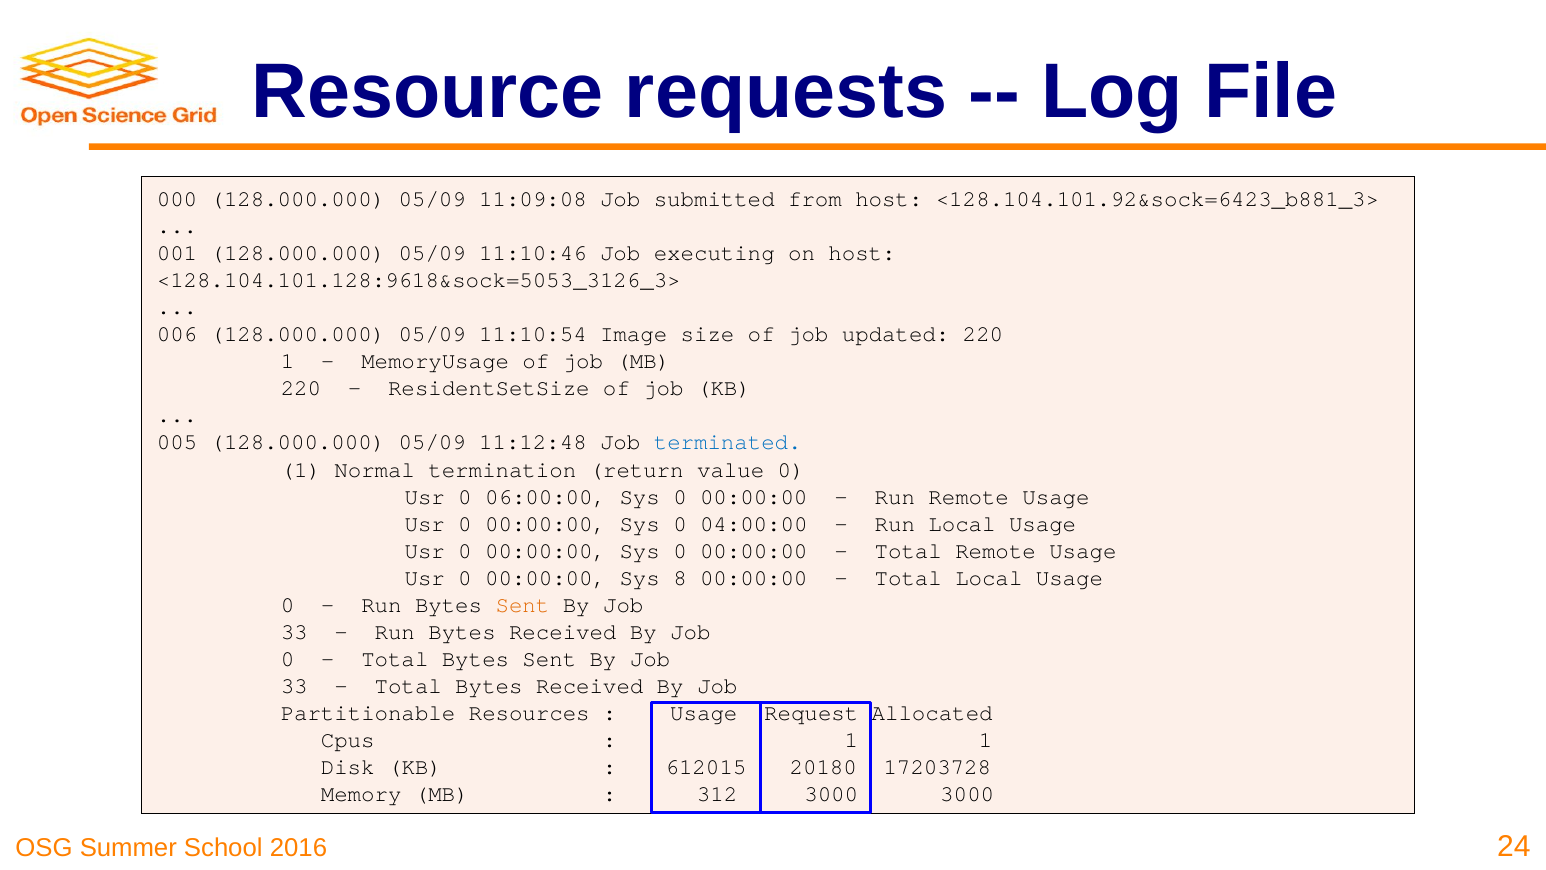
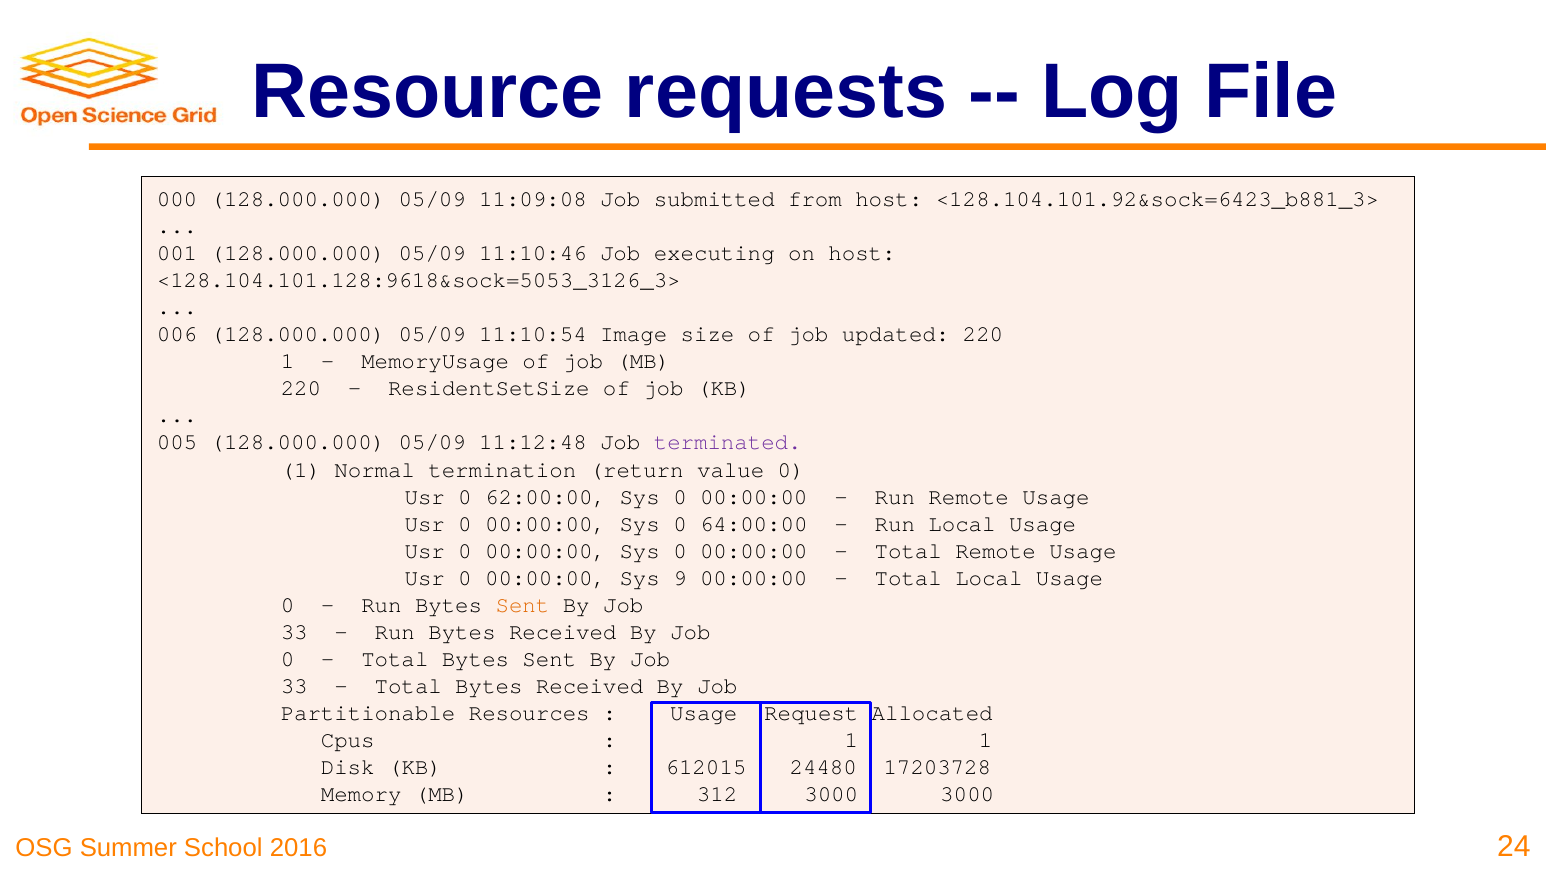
terminated colour: blue -> purple
06:00:00: 06:00:00 -> 62:00:00
04:00:00: 04:00:00 -> 64:00:00
8: 8 -> 9
20180: 20180 -> 24480
